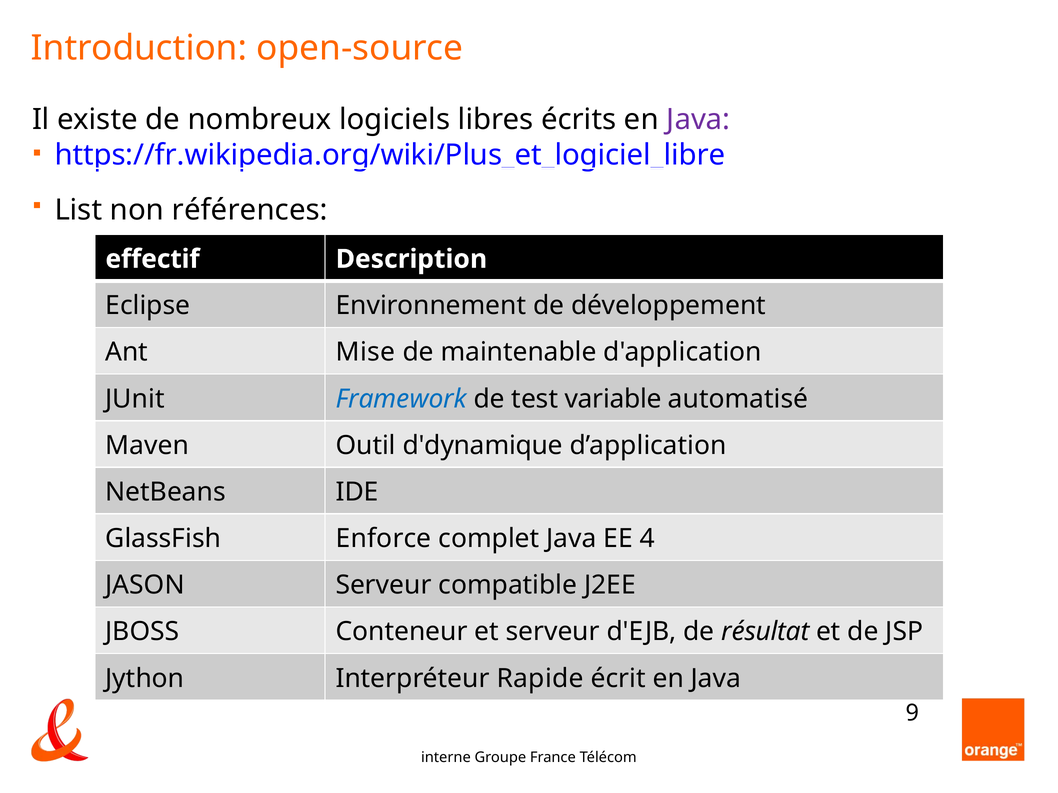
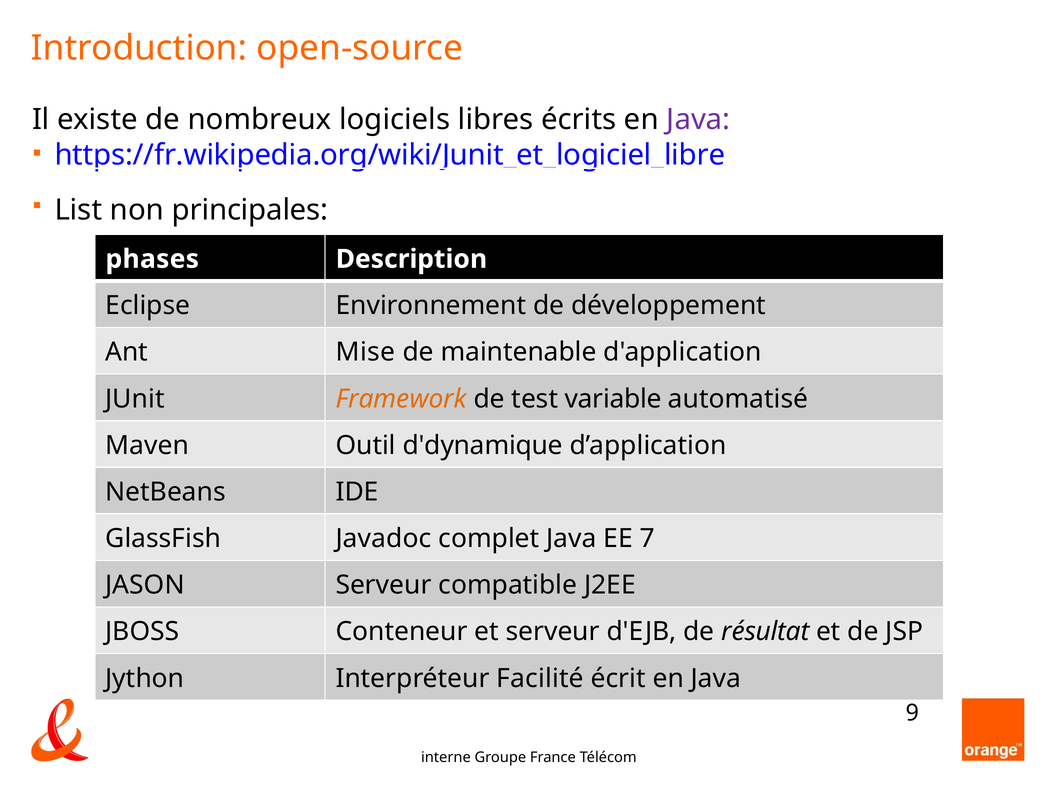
https://fr.wikipedia.org/wiki/Plus_et_logiciel_libre: https://fr.wikipedia.org/wiki/Plus_et_logiciel_libre -> https://fr.wikipedia.org/wiki/Junit_et_logiciel_libre
références: références -> principales
effectif: effectif -> phases
Framework colour: blue -> orange
Enforce: Enforce -> Javadoc
4: 4 -> 7
Rapide: Rapide -> Facilité
